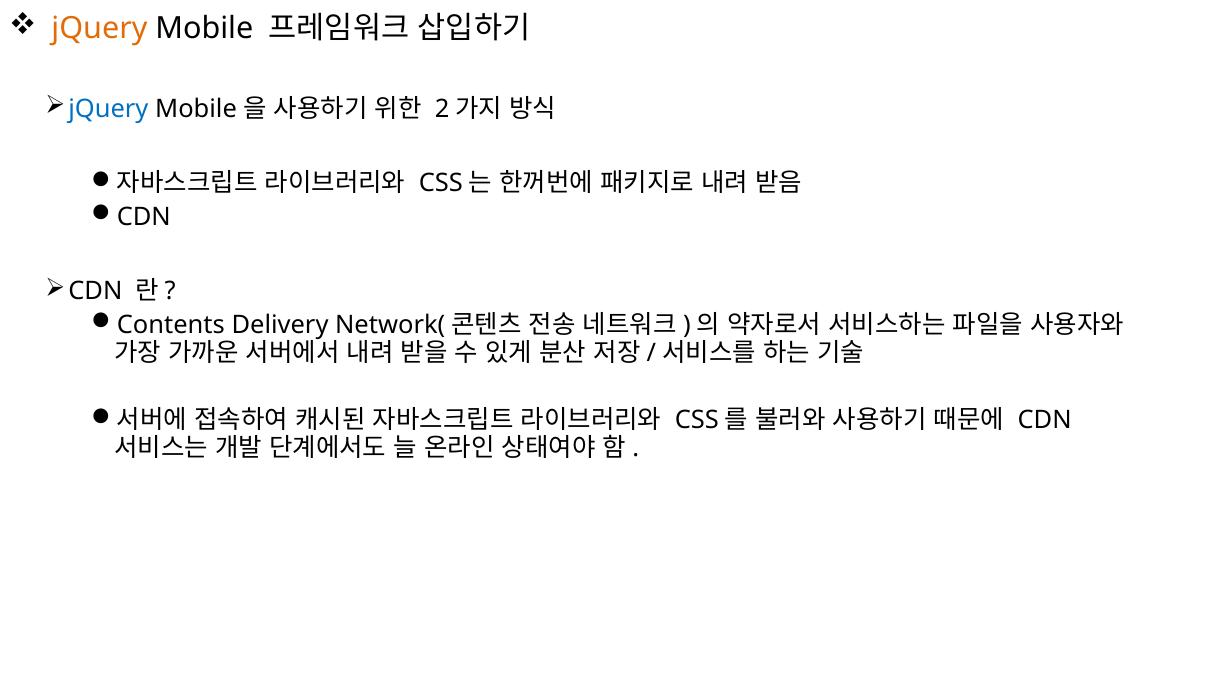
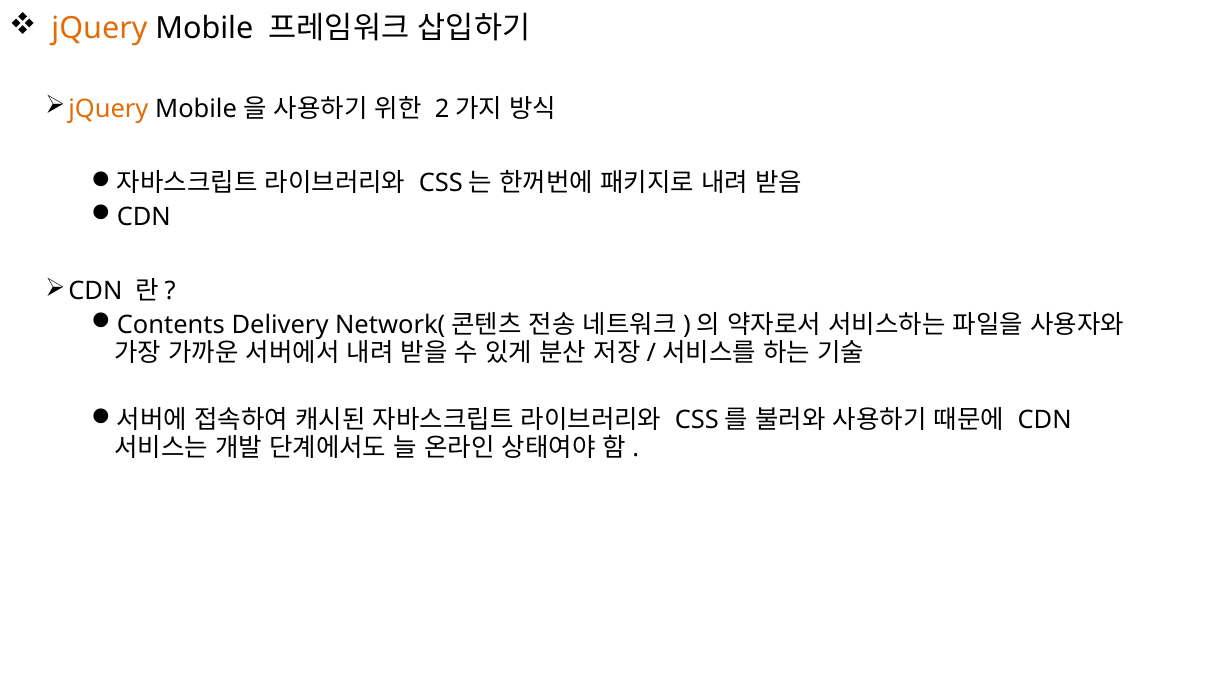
jQuery at (108, 109) colour: blue -> orange
